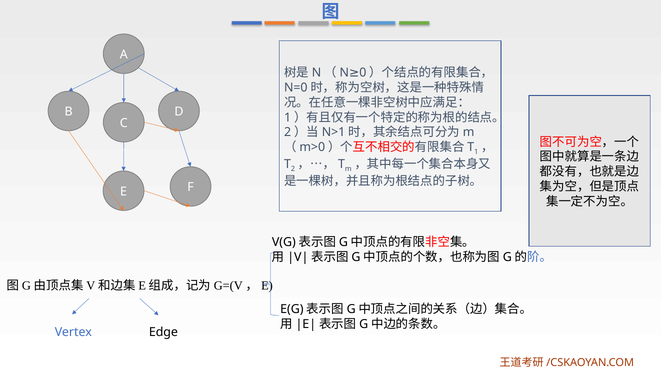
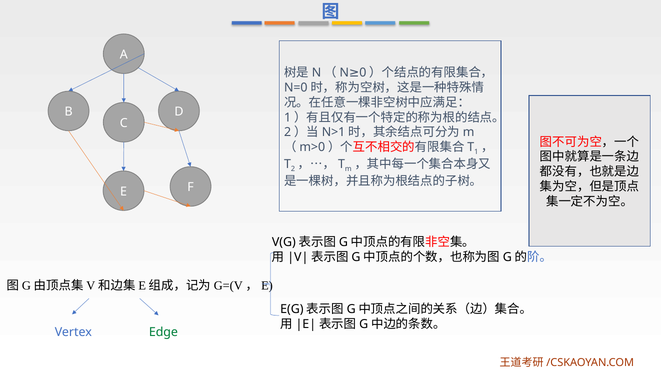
Edge colour: black -> green
